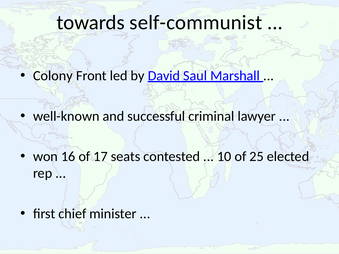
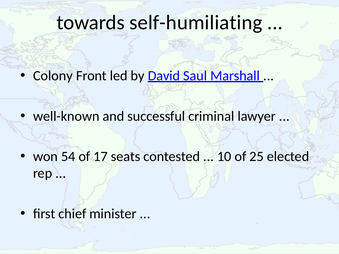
self-communist: self-communist -> self-humiliating
16: 16 -> 54
